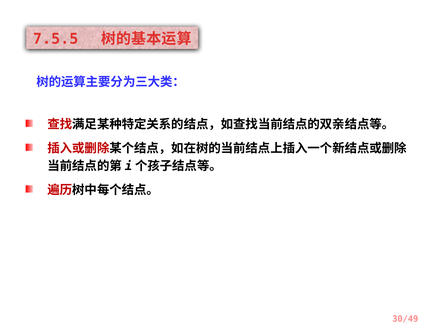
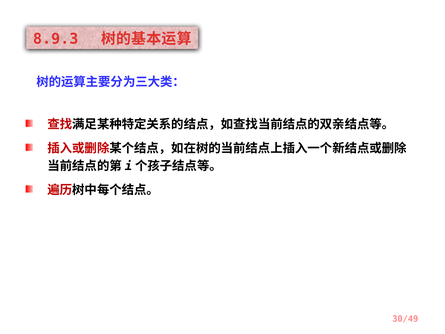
7.5.5: 7.5.5 -> 8.9.3
